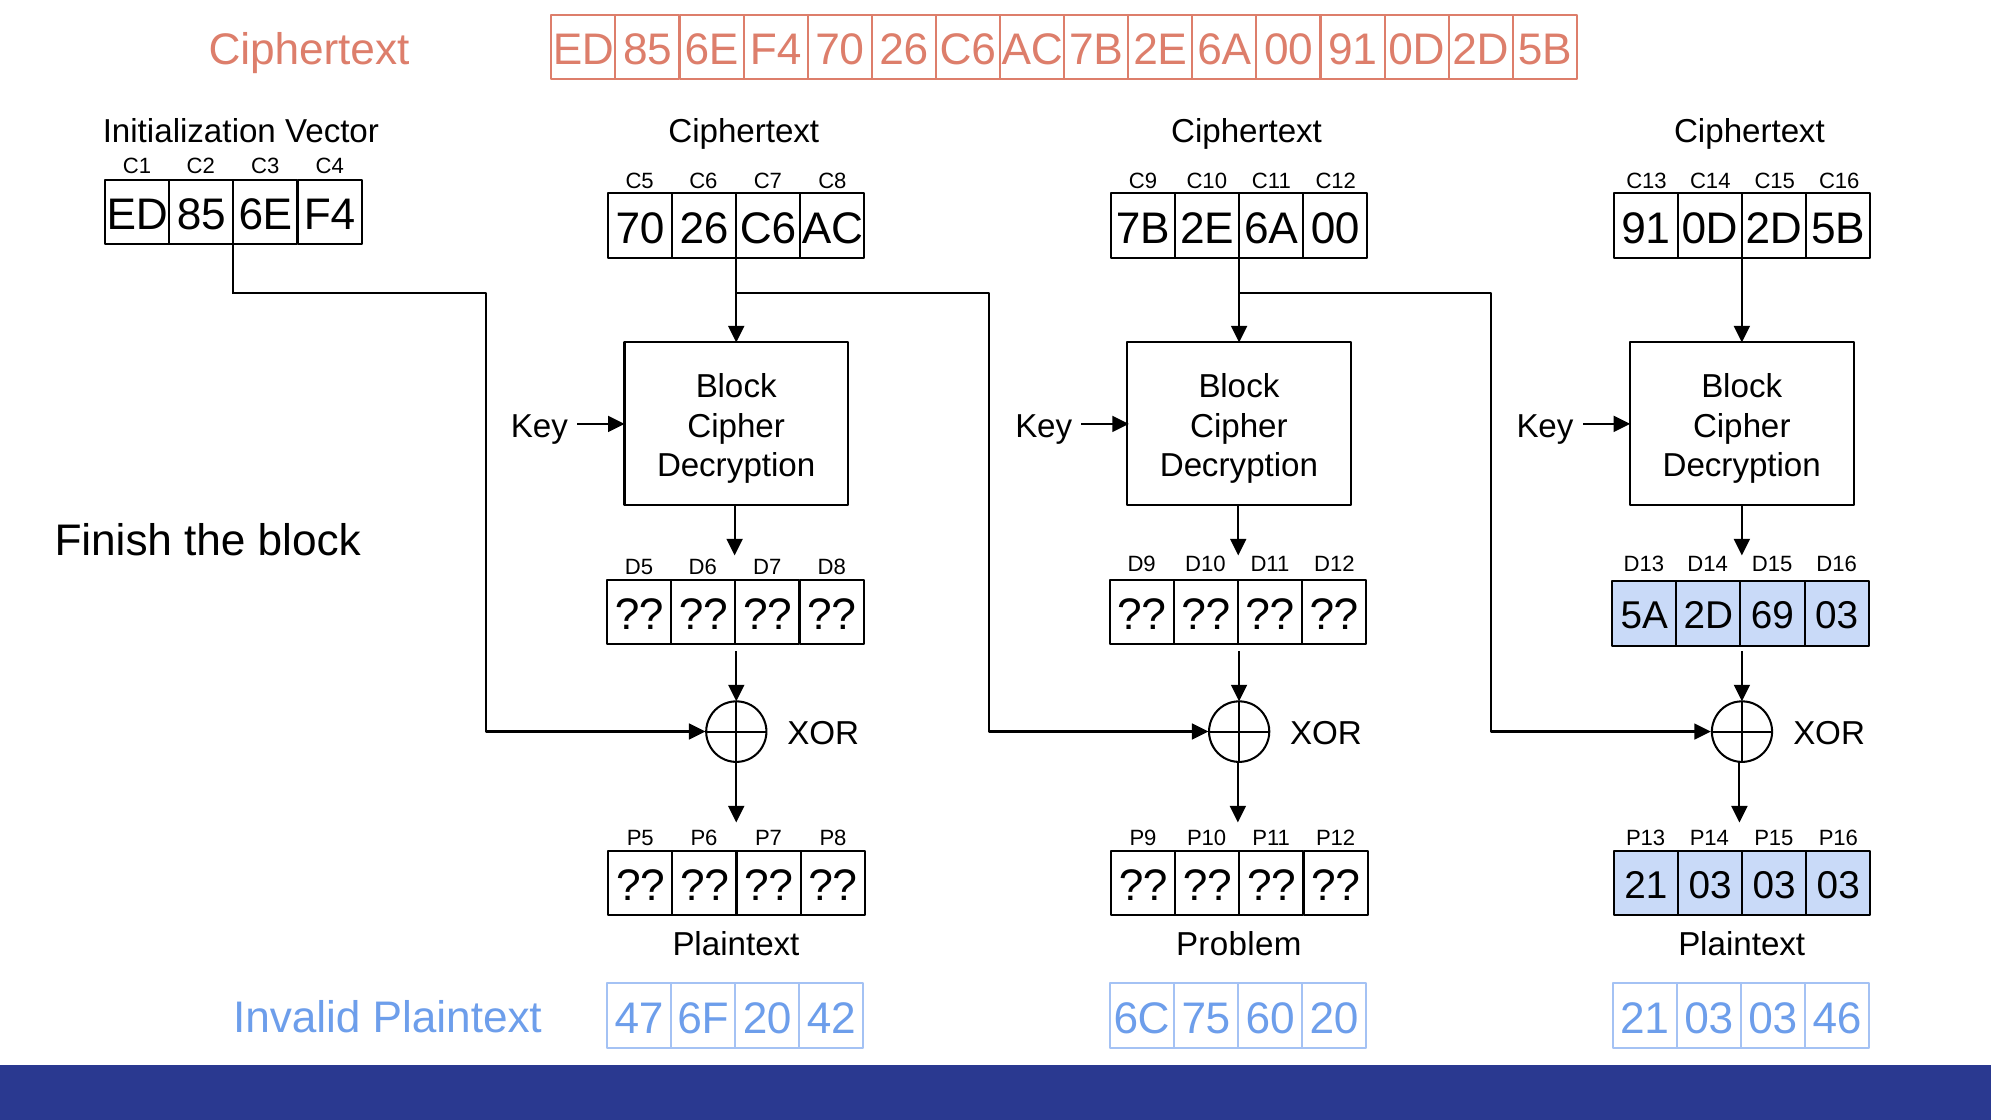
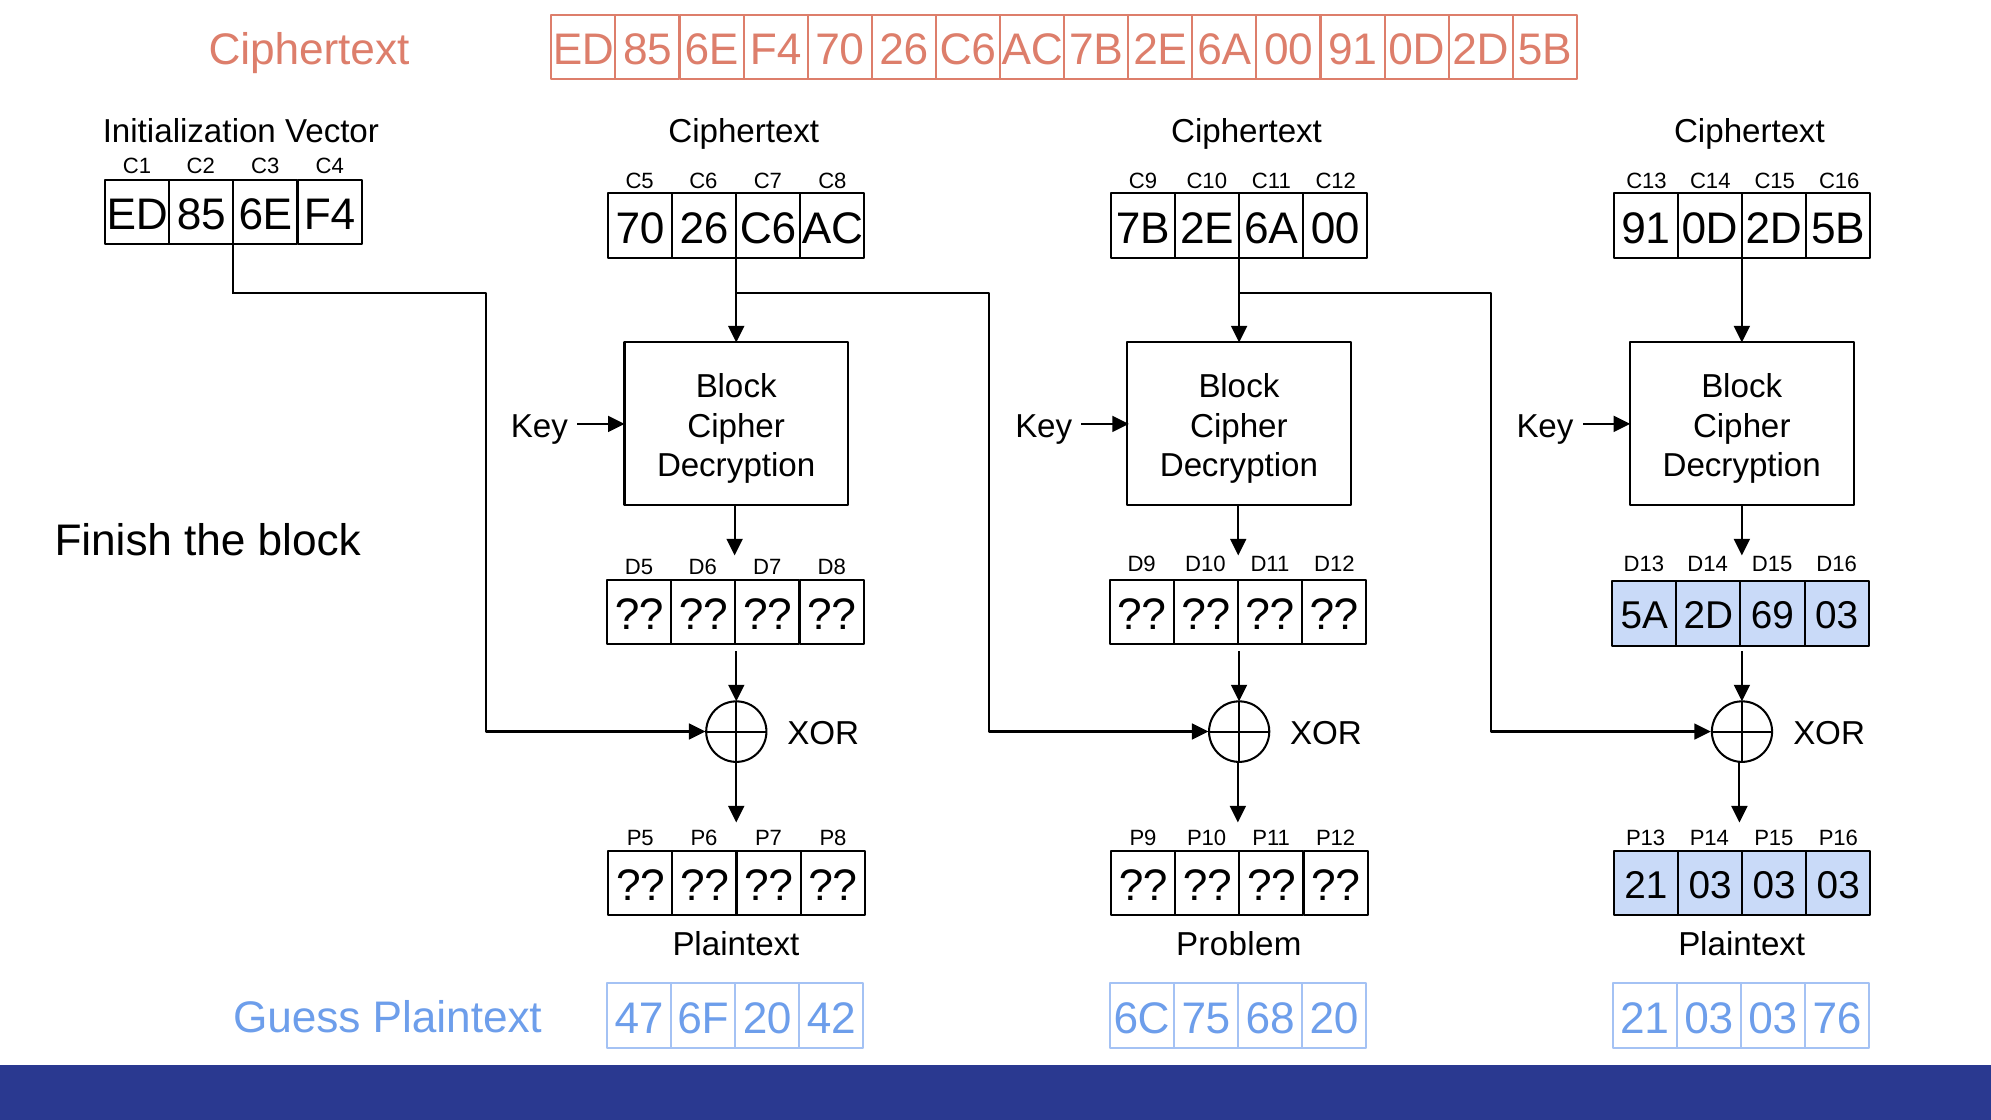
Invalid: Invalid -> Guess
60: 60 -> 68
46: 46 -> 76
